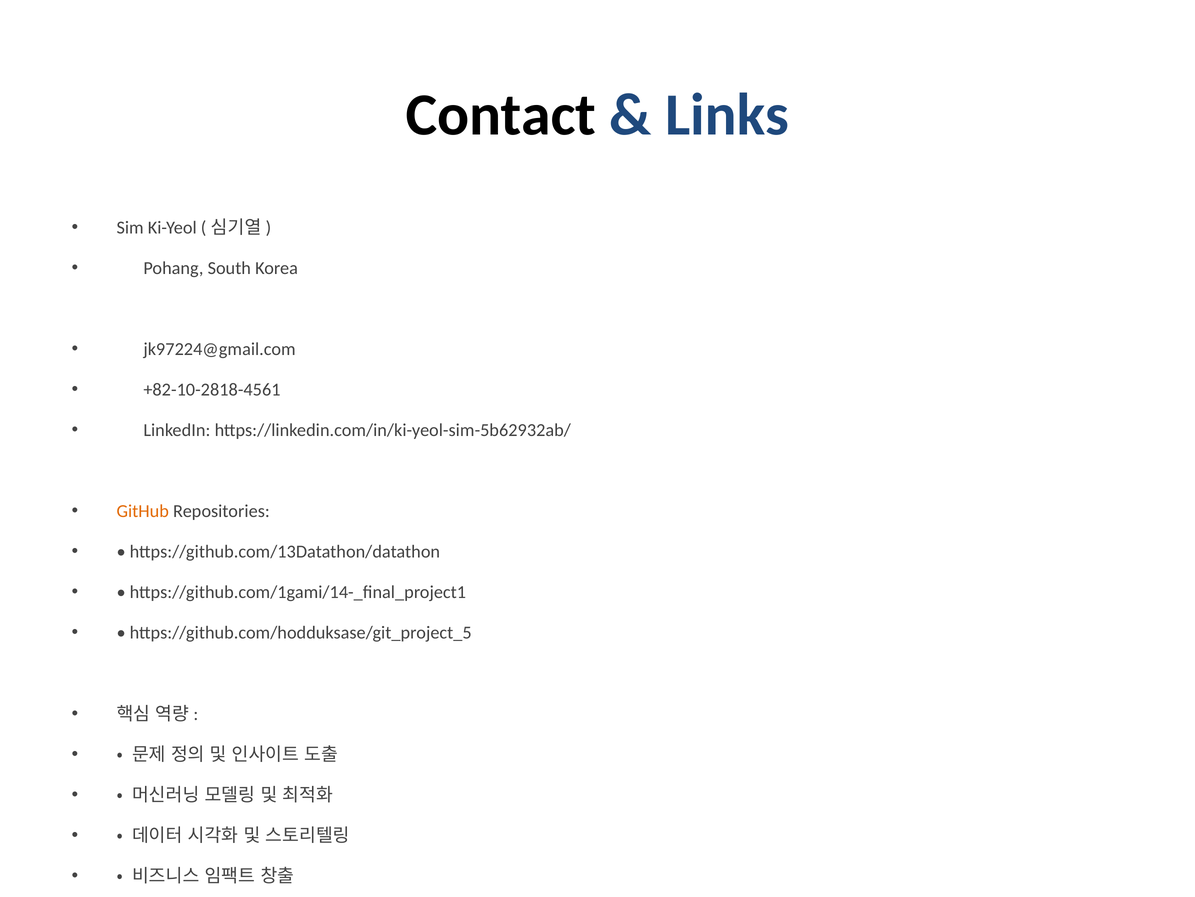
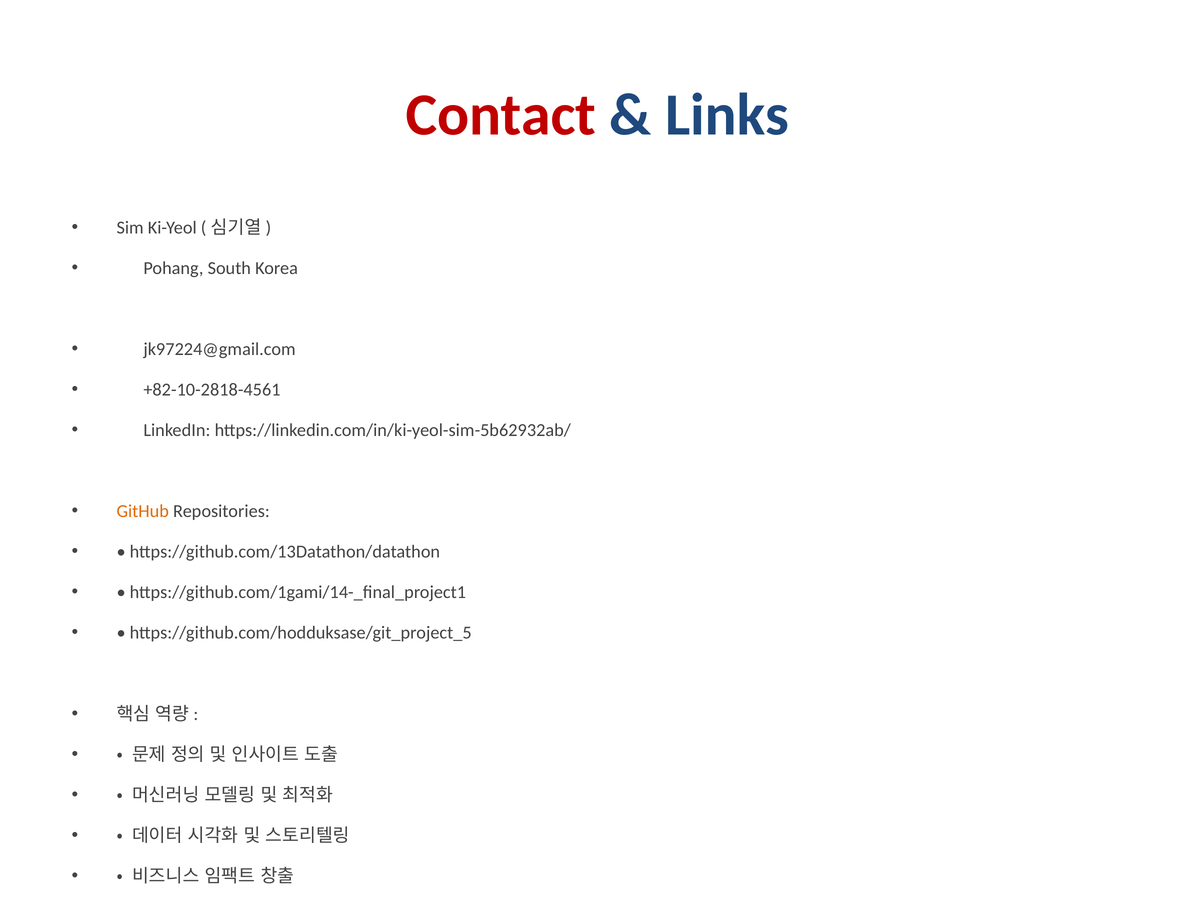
Contact colour: black -> red
